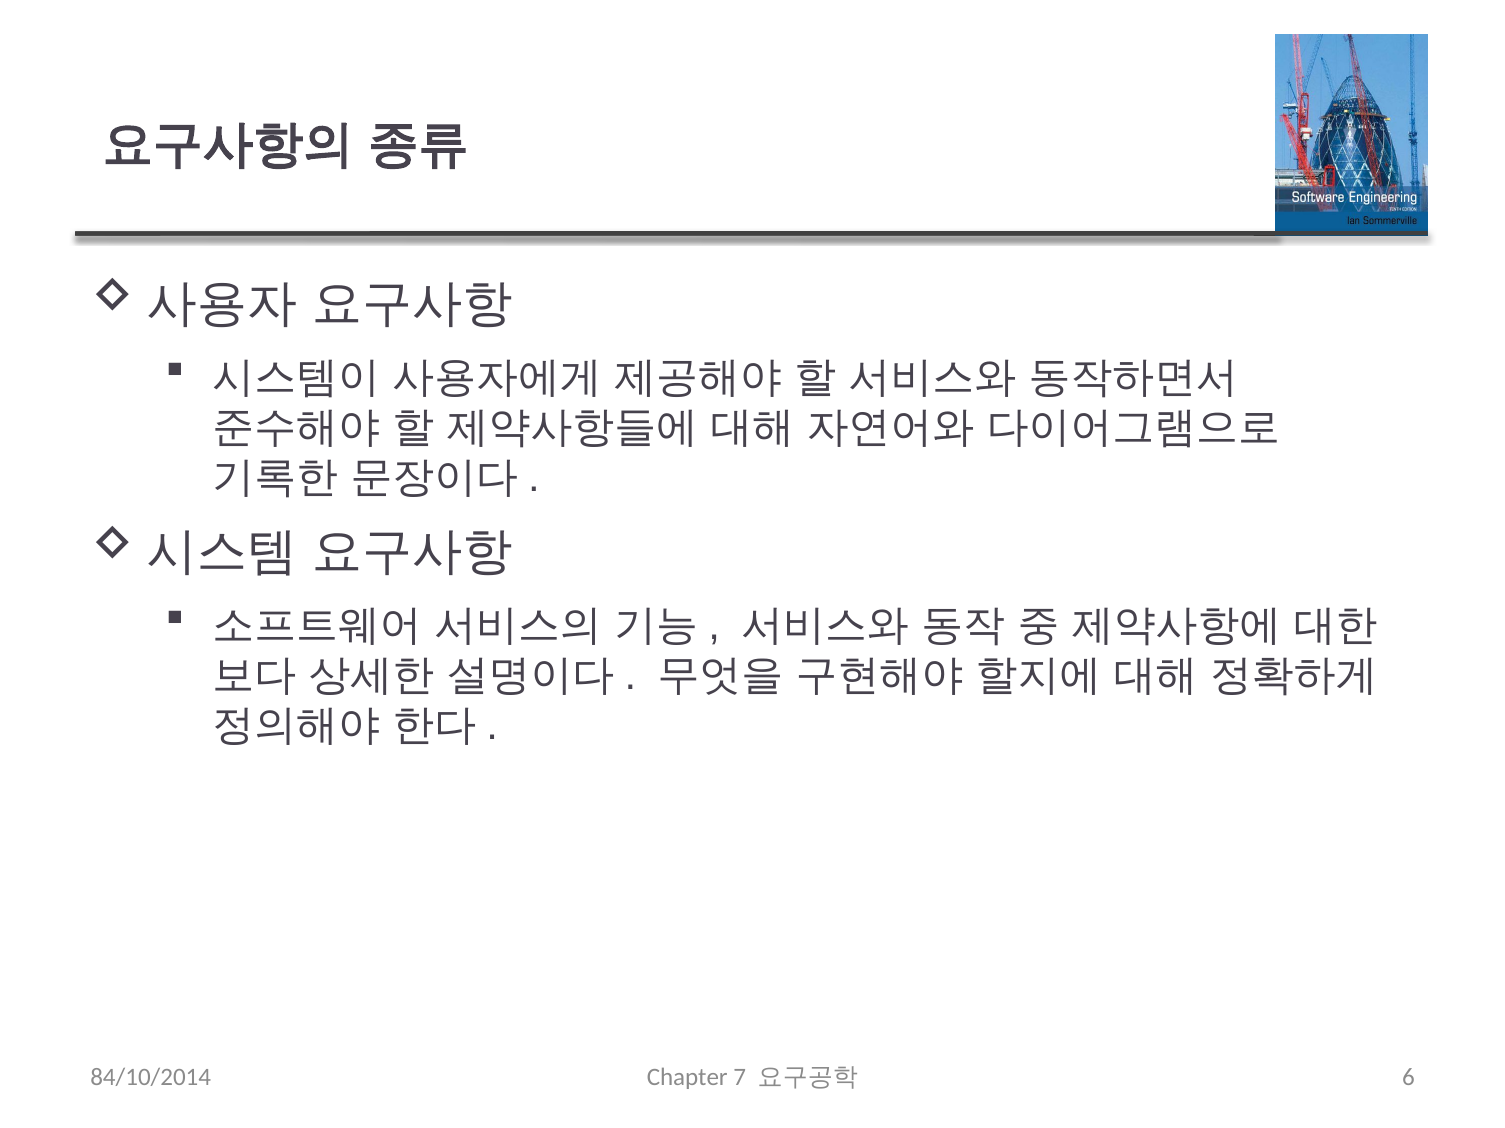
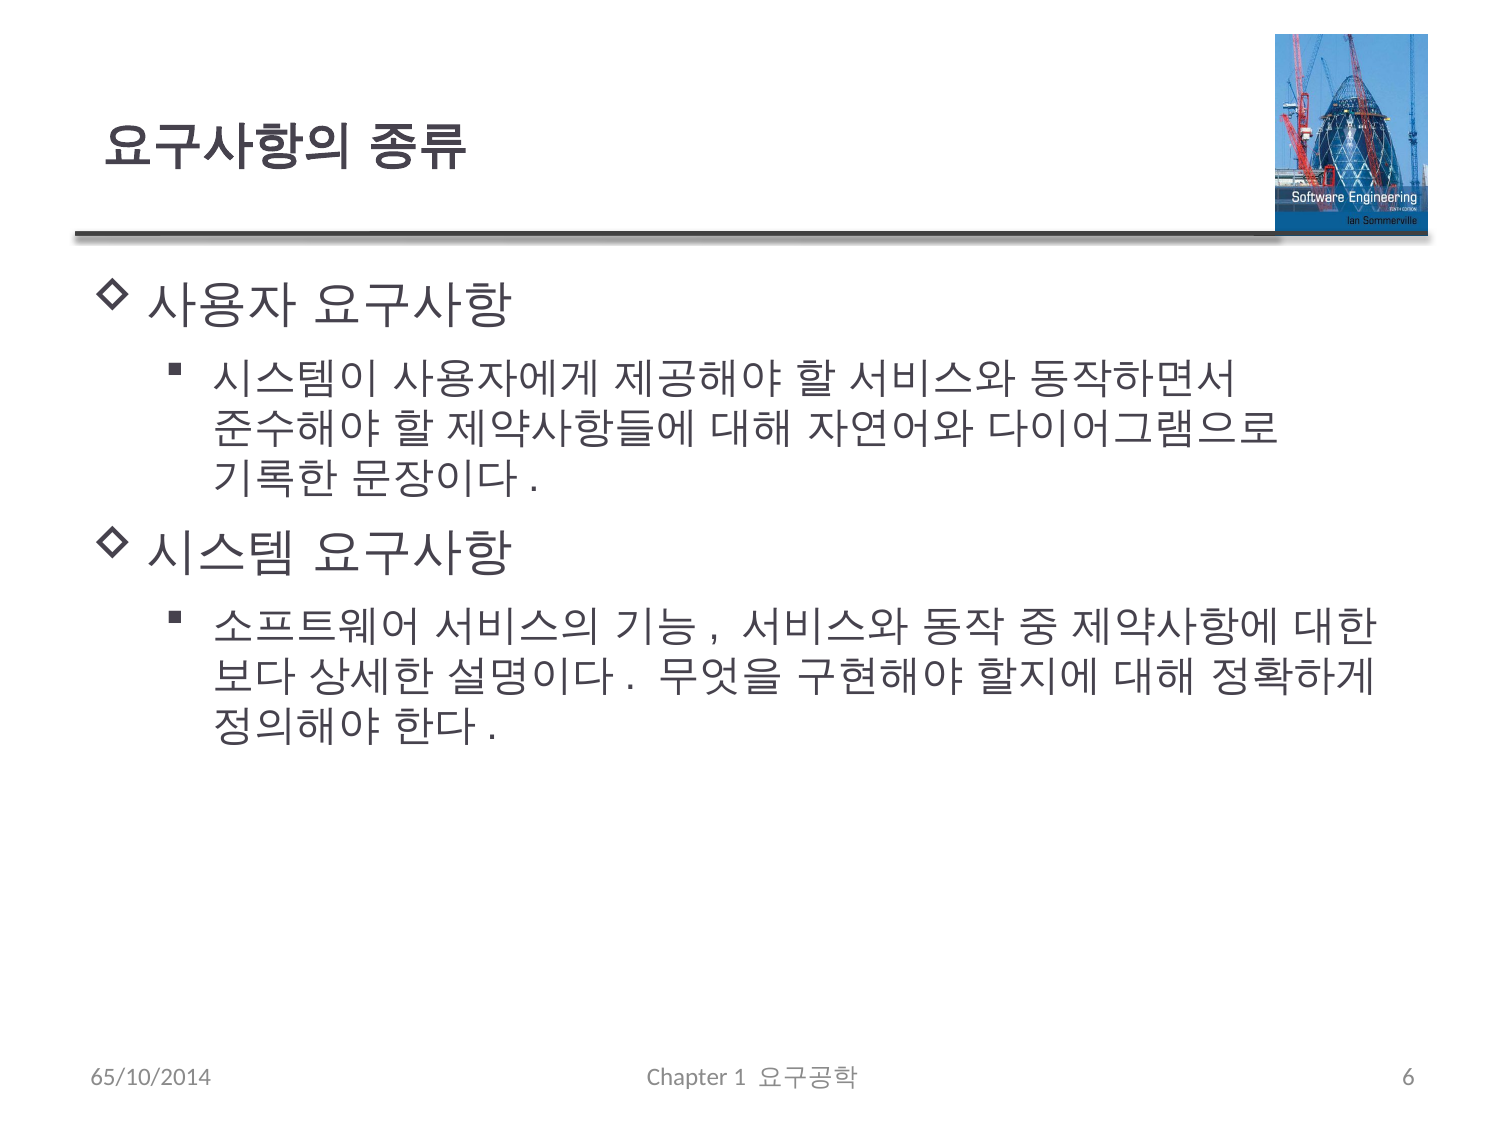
84/10/2014: 84/10/2014 -> 65/10/2014
7: 7 -> 1
